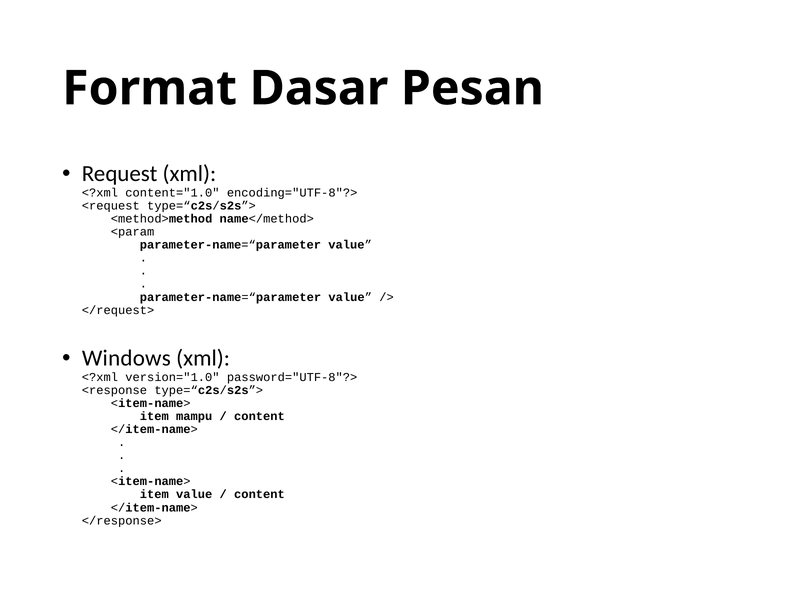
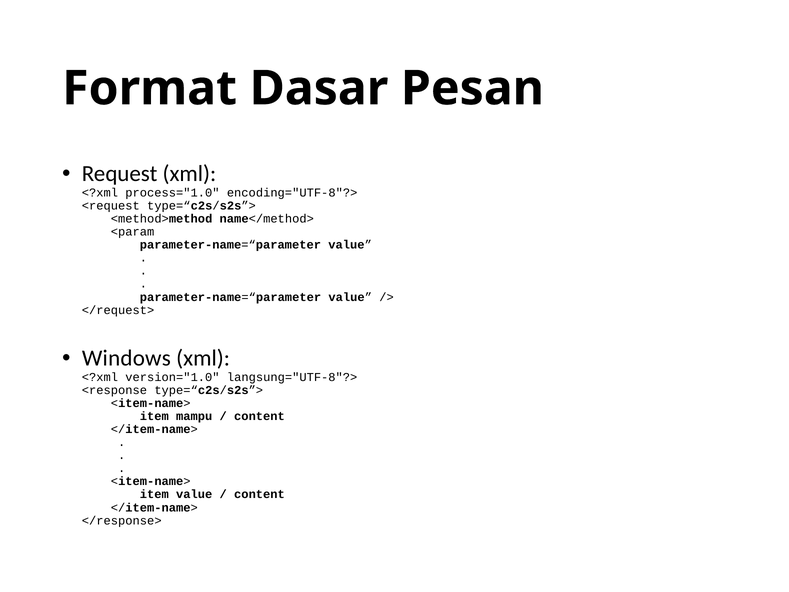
content="1.0: content="1.0 -> process="1.0
password="UTF-8"?>: password="UTF-8"?> -> langsung="UTF-8"?>
